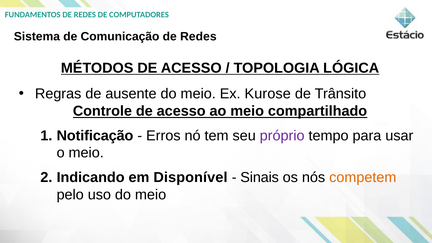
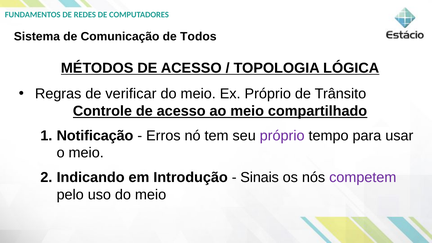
Comunicação de Redes: Redes -> Todos
ausente: ausente -> verificar
Ex Kurose: Kurose -> Próprio
Disponível: Disponível -> Introdução
competem colour: orange -> purple
